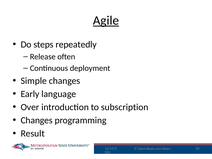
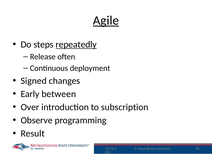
repeatedly underline: none -> present
Simple: Simple -> Signed
language: language -> between
Changes at (37, 120): Changes -> Observe
